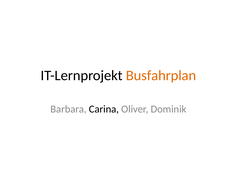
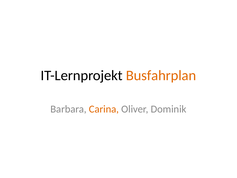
Carina colour: black -> orange
